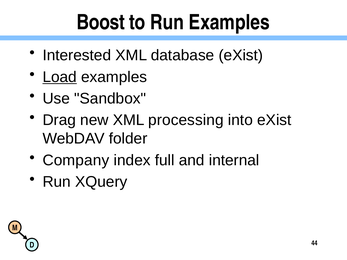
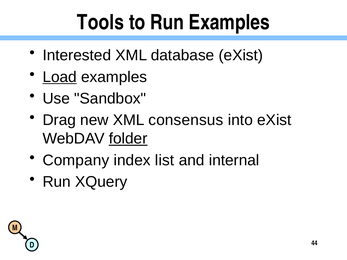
Boost: Boost -> Tools
processing: processing -> consensus
folder underline: none -> present
full: full -> list
